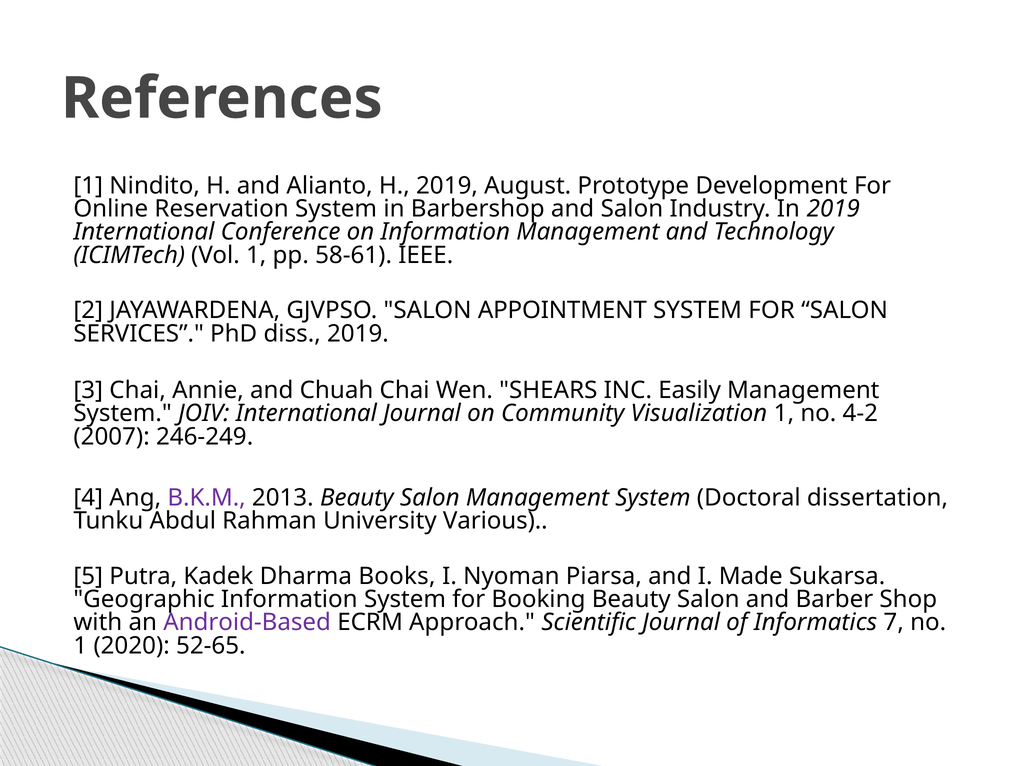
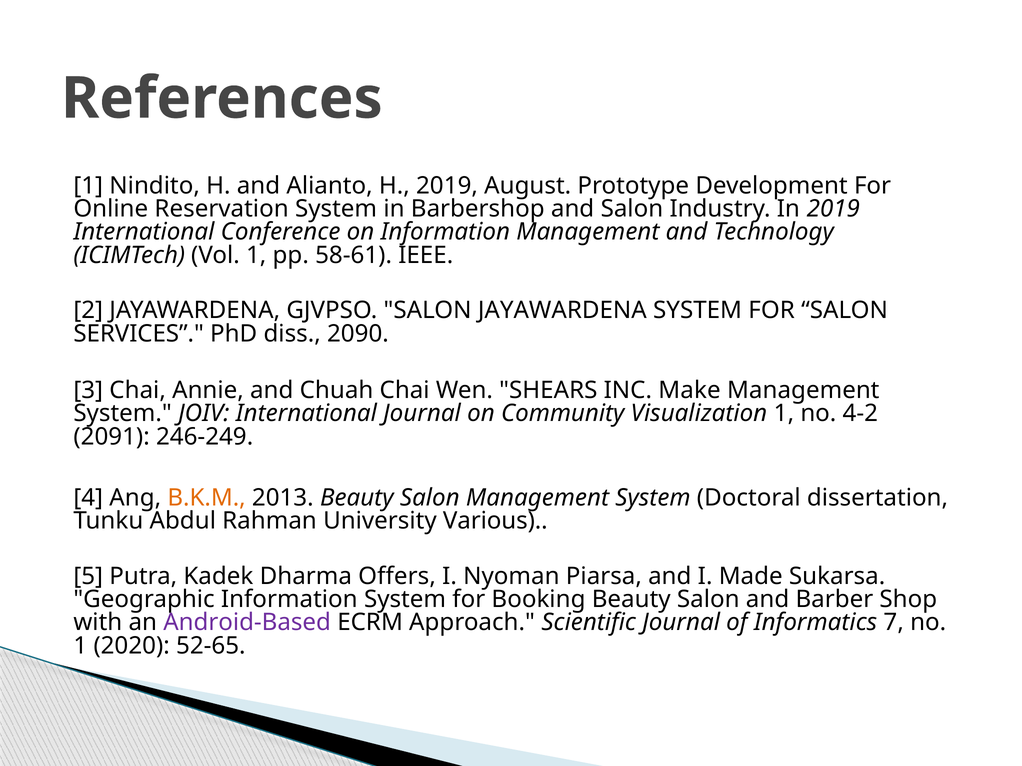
SALON APPOINTMENT: APPOINTMENT -> JAYAWARDENA
diss 2019: 2019 -> 2090
Easily: Easily -> Make
2007: 2007 -> 2091
B.K.M colour: purple -> orange
Books: Books -> Offers
